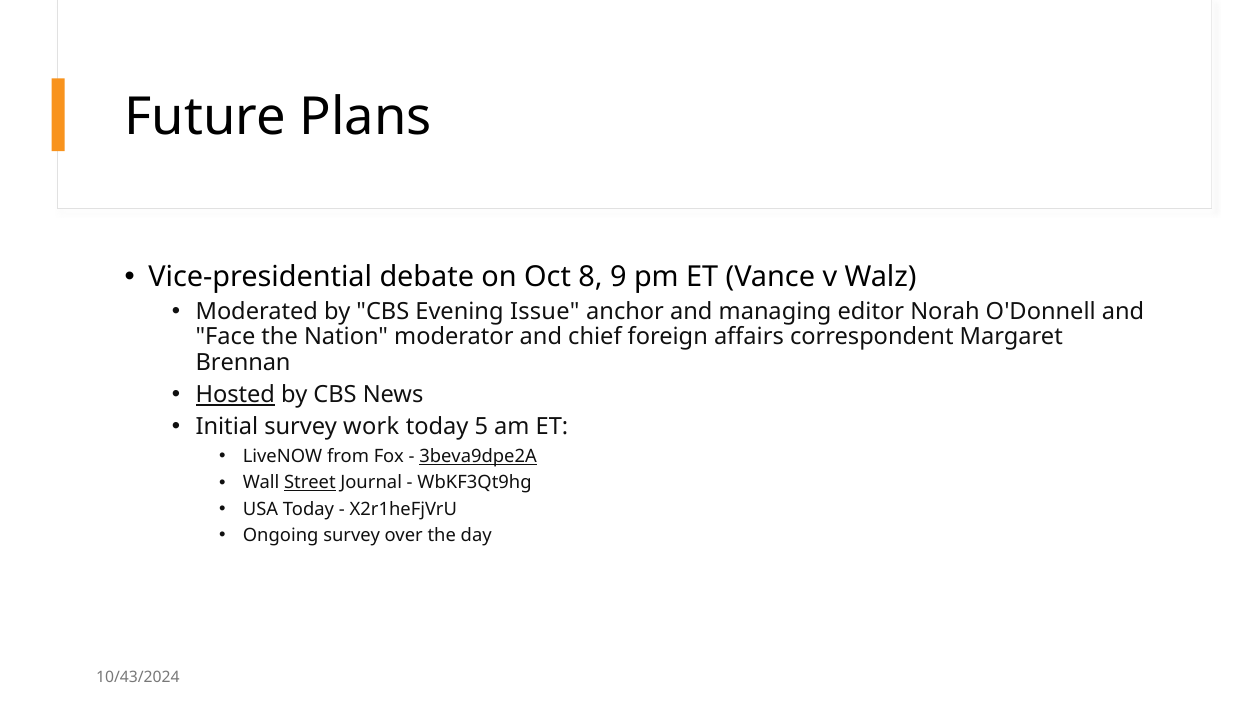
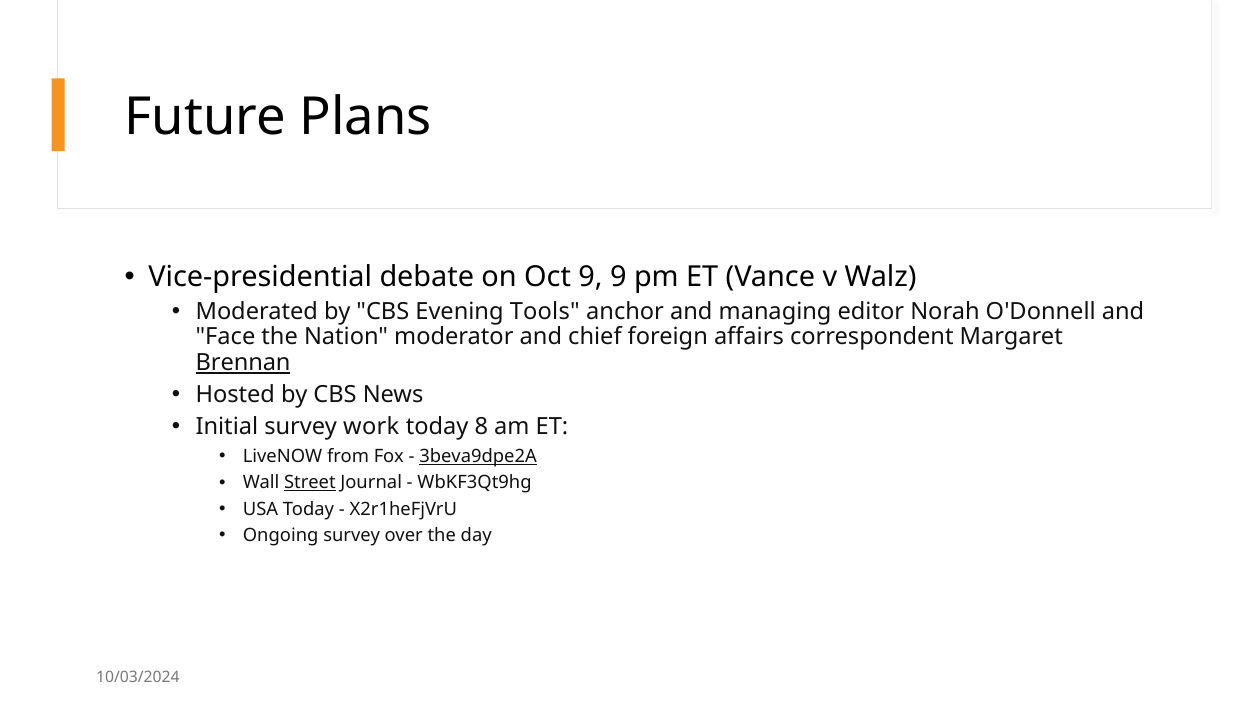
Oct 8: 8 -> 9
Issue: Issue -> Tools
Brennan underline: none -> present
Hosted underline: present -> none
5: 5 -> 8
10/43/2024: 10/43/2024 -> 10/03/2024
